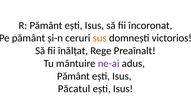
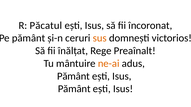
R Pământ: Pământ -> Păcatul
ne-ai colour: purple -> orange
Păcatul at (74, 89): Păcatul -> Pământ
